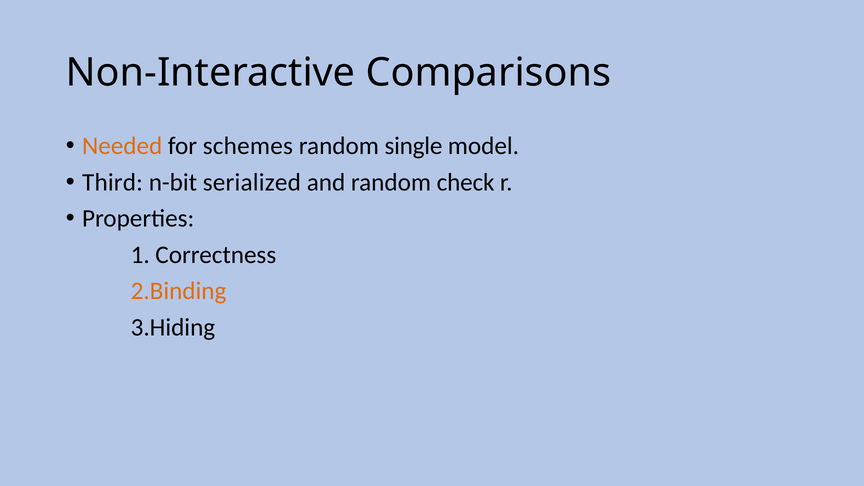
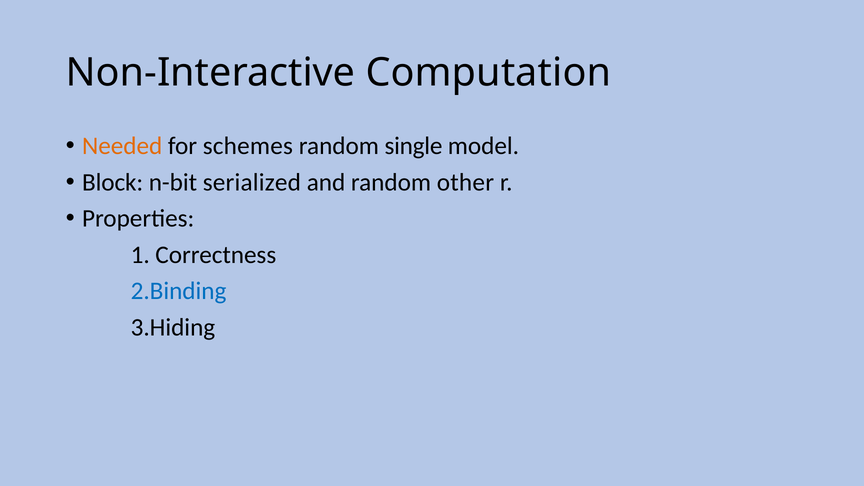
Comparisons: Comparisons -> Computation
Third: Third -> Block
check: check -> other
2.Binding colour: orange -> blue
